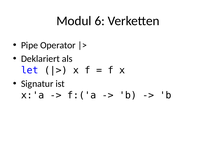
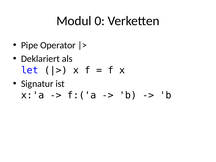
6: 6 -> 0
